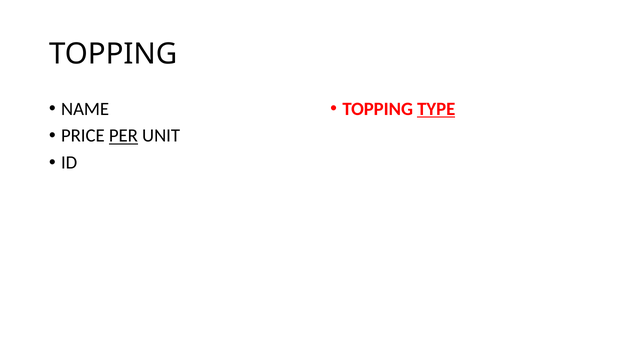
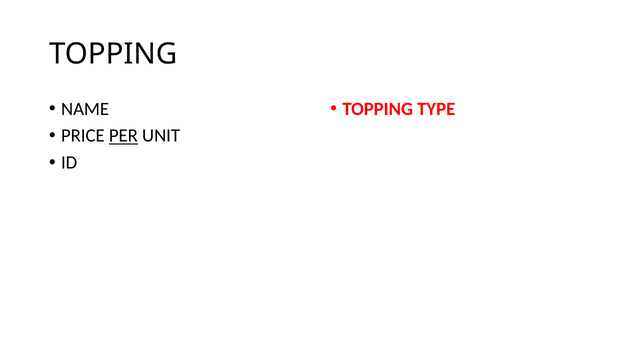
TYPE underline: present -> none
